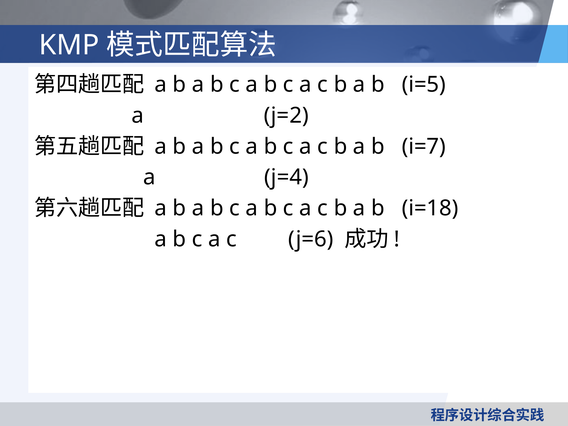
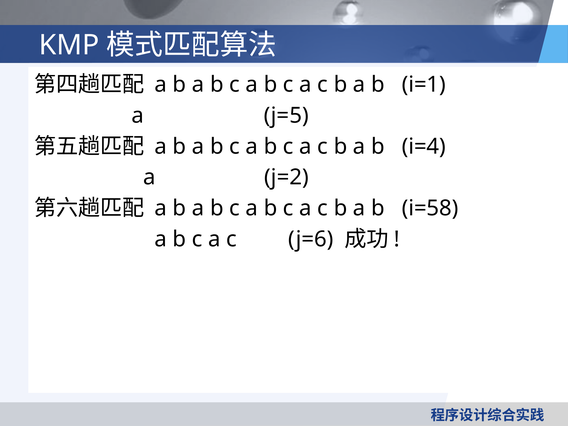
i=5: i=5 -> i=1
j=2: j=2 -> j=5
i=7: i=7 -> i=4
j=4: j=4 -> j=2
i=18: i=18 -> i=58
